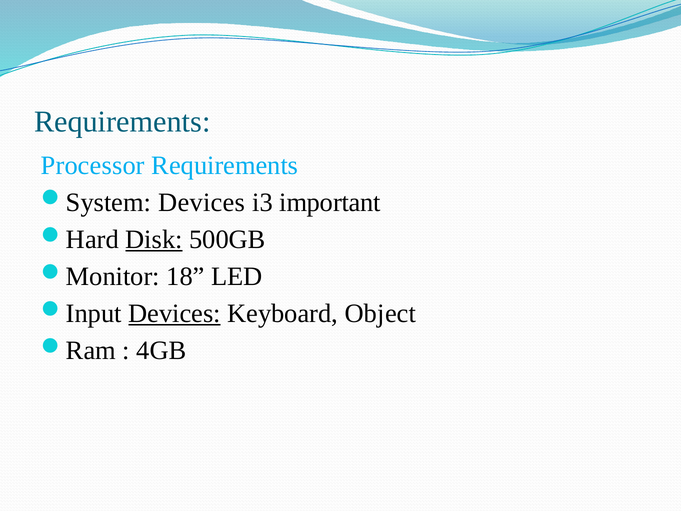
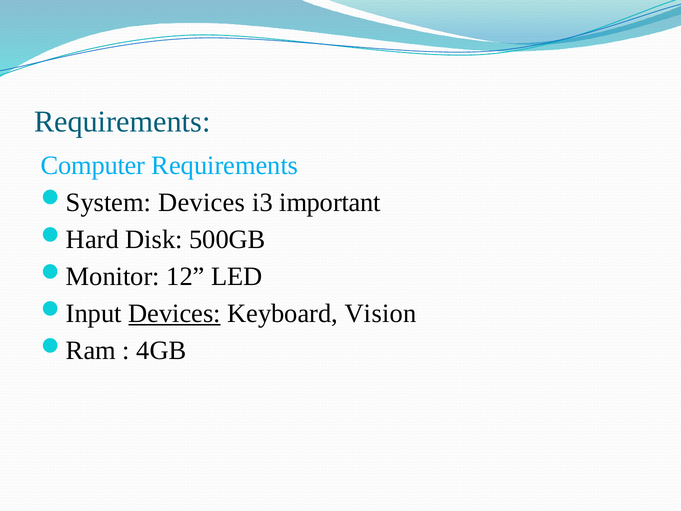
Processor: Processor -> Computer
Disk underline: present -> none
18: 18 -> 12
Object: Object -> Vision
